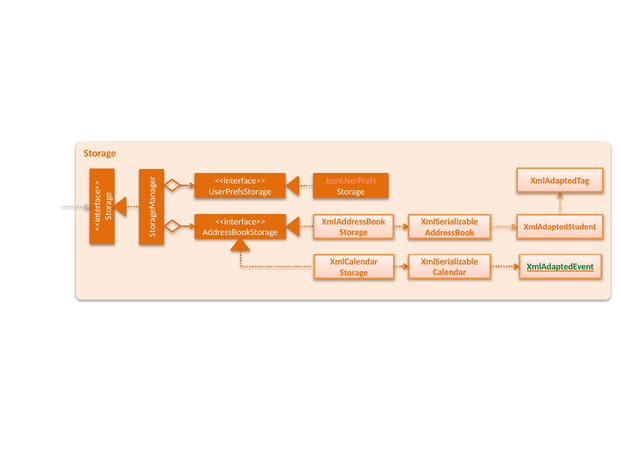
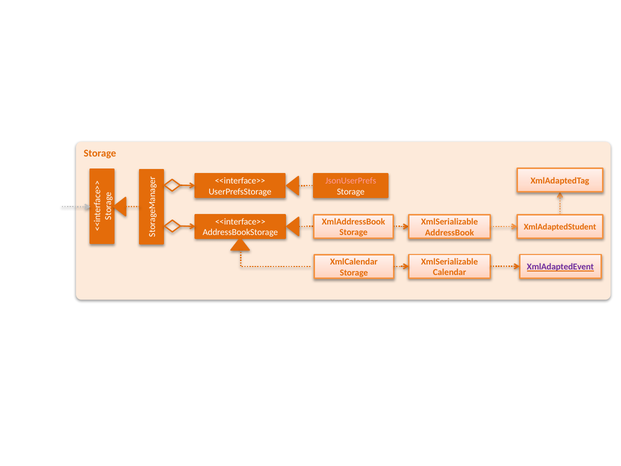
XmlAdaptedEvent colour: green -> purple
